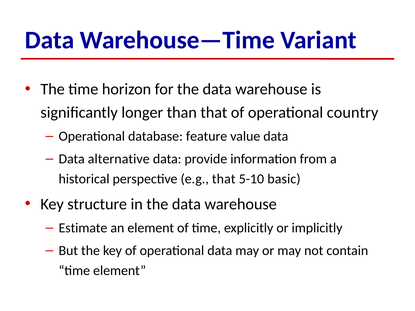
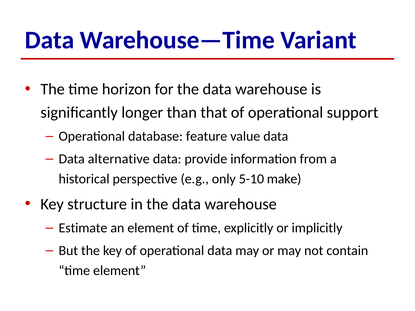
country: country -> support
e.g that: that -> only
basic: basic -> make
